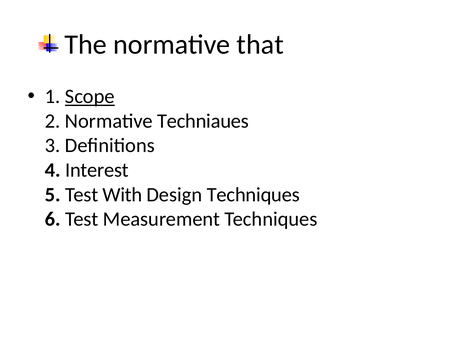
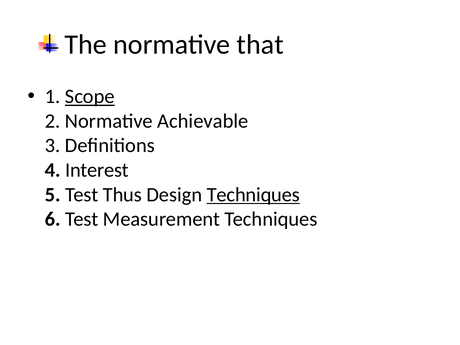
Techniaues: Techniaues -> Achievable
With: With -> Thus
Techniques at (253, 195) underline: none -> present
